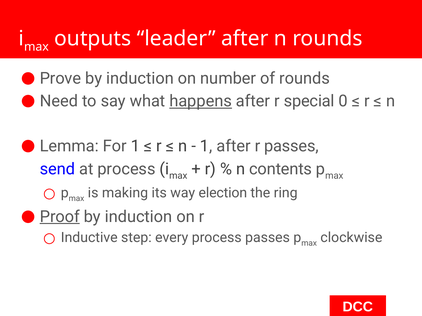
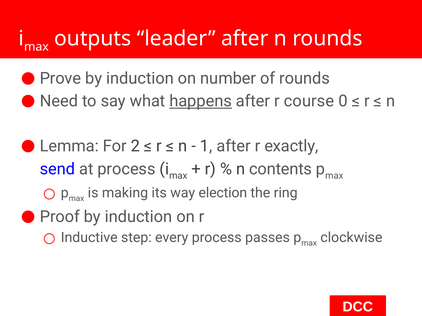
special: special -> course
For 1: 1 -> 2
r passes: passes -> exactly
Proof underline: present -> none
